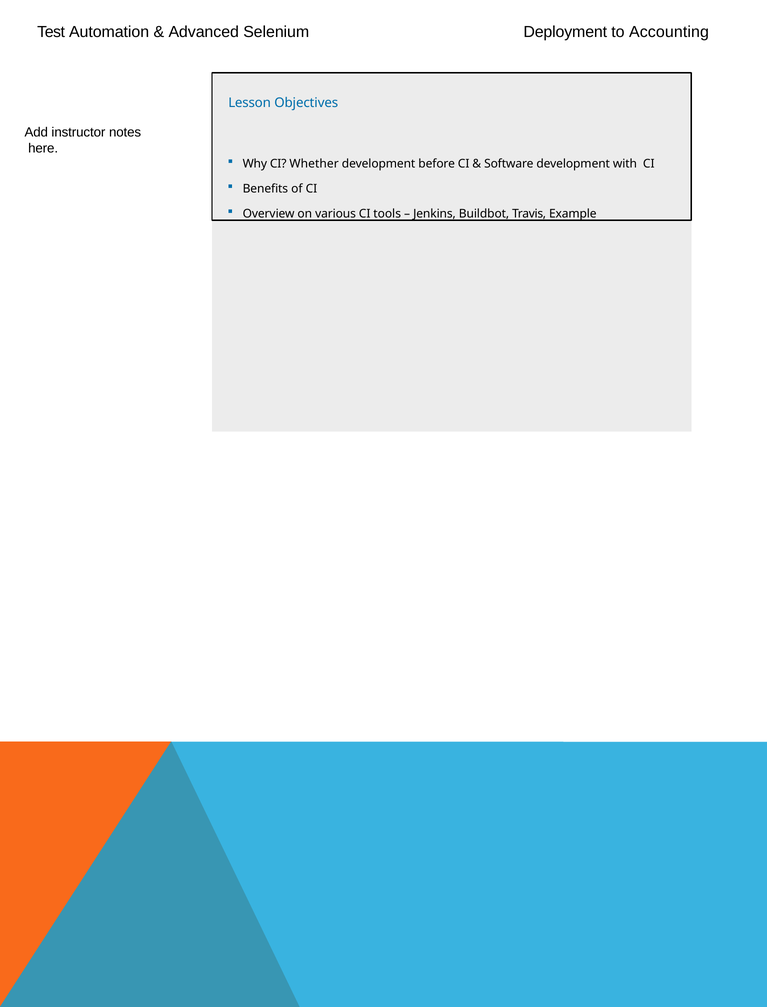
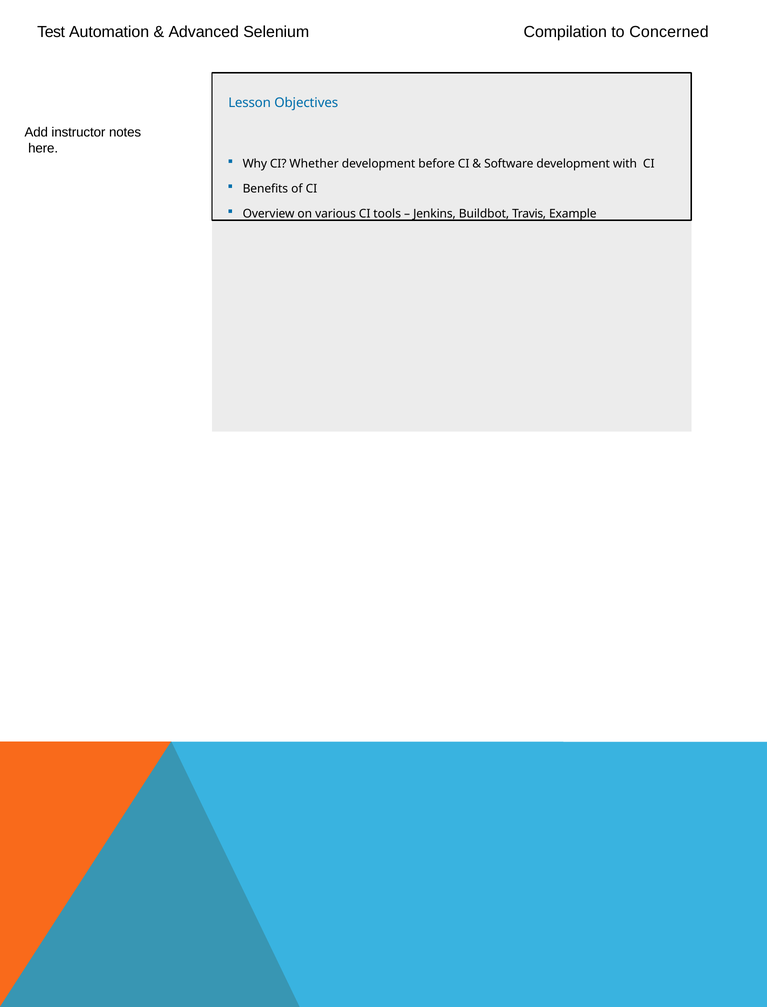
Deployment: Deployment -> Compilation
Accounting: Accounting -> Concerned
